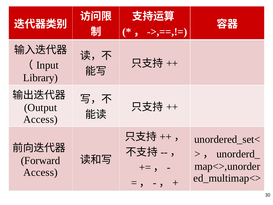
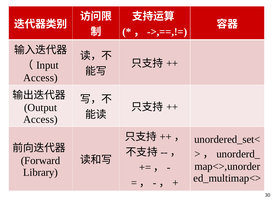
Library at (41, 78): Library -> Access
Access at (40, 172): Access -> Library
